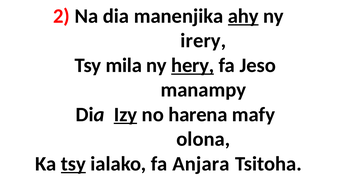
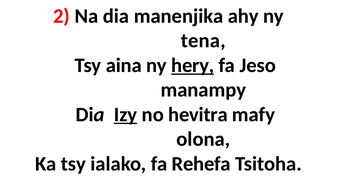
ahy underline: present -> none
irery: irery -> tena
mila: mila -> aina
harena: harena -> hevitra
tsy at (73, 164) underline: present -> none
Anjara: Anjara -> Rehefa
